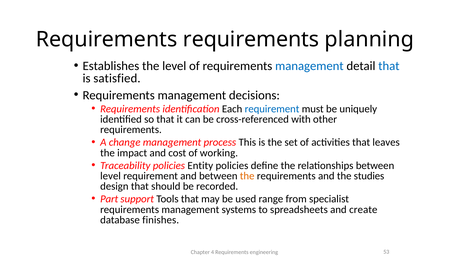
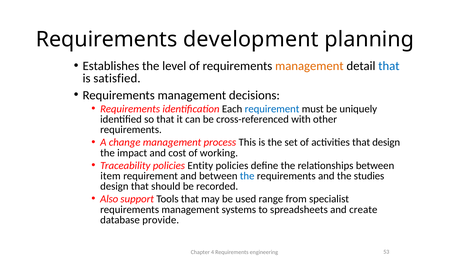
Requirements requirements: requirements -> development
management at (309, 66) colour: blue -> orange
that leaves: leaves -> design
level at (111, 176): level -> item
the at (247, 176) colour: orange -> blue
Part: Part -> Also
finishes: finishes -> provide
